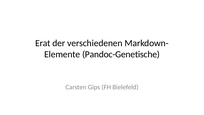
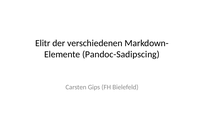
Erat: Erat -> Elitr
Pandoc-Genetische: Pandoc-Genetische -> Pandoc-Sadipscing
